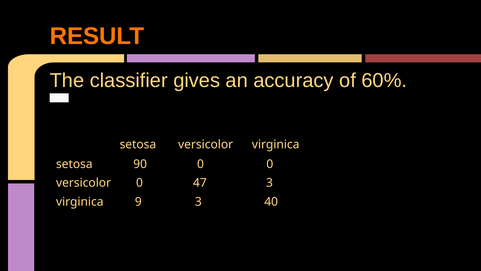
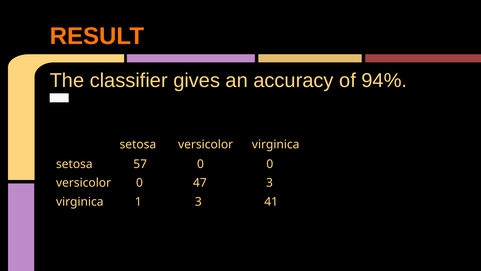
60%: 60% -> 94%
90: 90 -> 57
9: 9 -> 1
40: 40 -> 41
